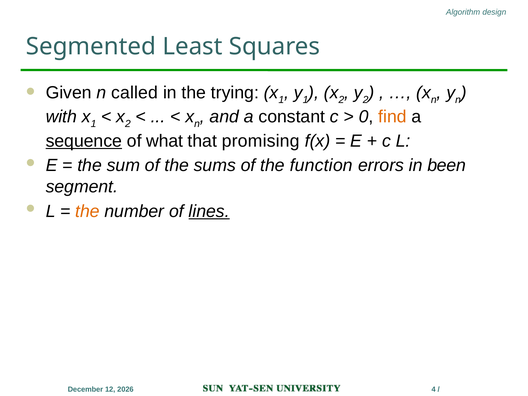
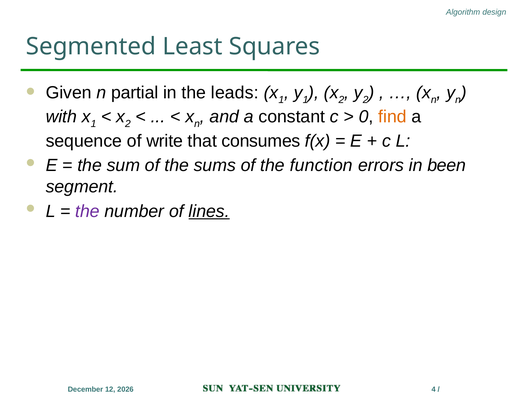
called: called -> partial
trying: trying -> leads
sequence underline: present -> none
what: what -> write
promising: promising -> consumes
the at (87, 211) colour: orange -> purple
